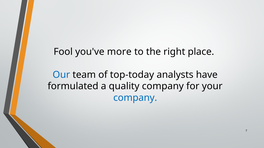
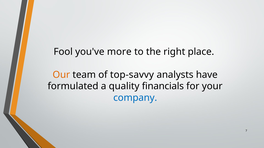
Our colour: blue -> orange
top-today: top-today -> top-savvy
quality company: company -> financials
